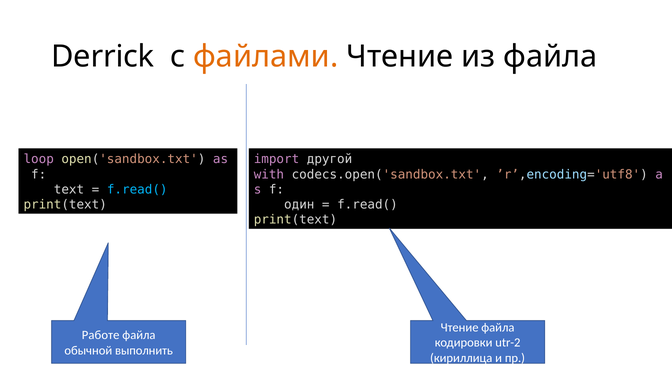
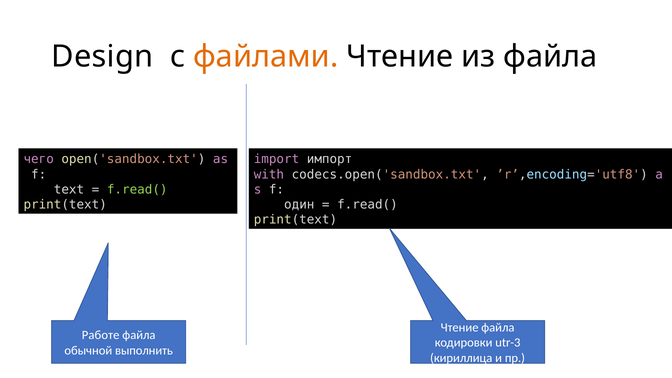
Derrick: Derrick -> Design
loop: loop -> чего
другой: другой -> импорт
f.read( at (137, 189) colour: light blue -> light green
utr-2: utr-2 -> utr-3
